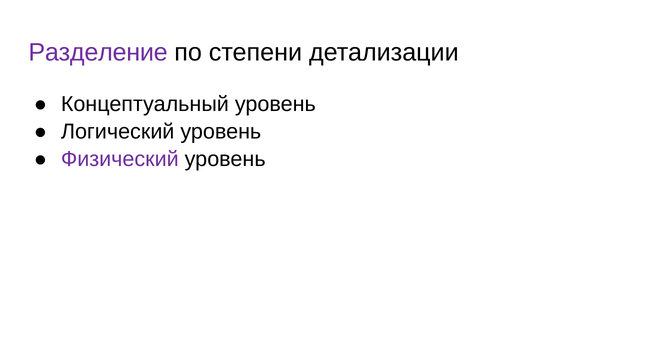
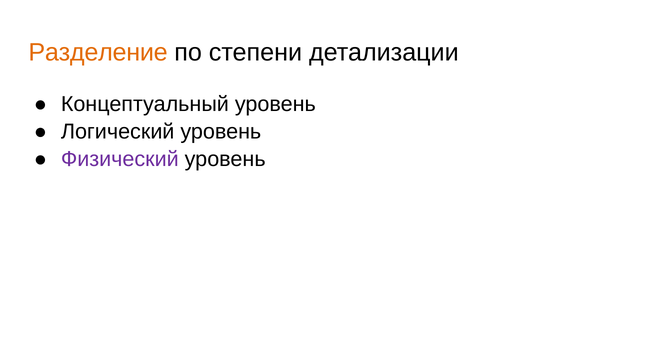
Разделение colour: purple -> orange
